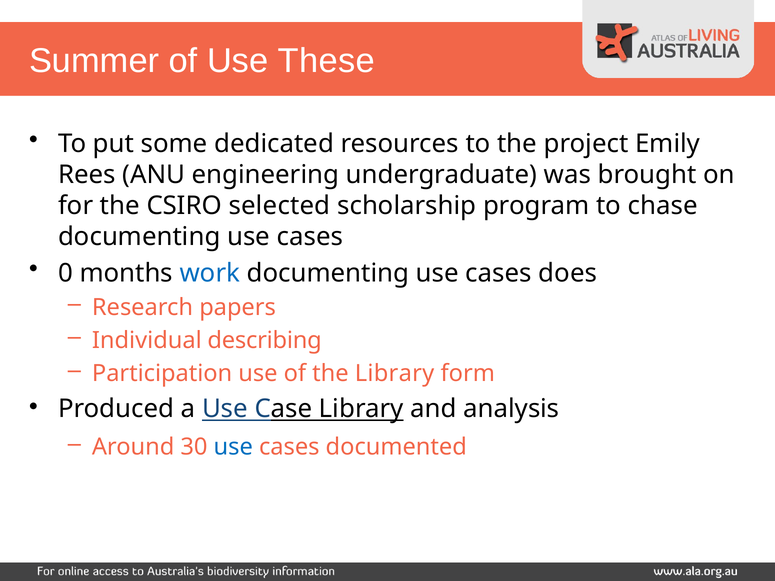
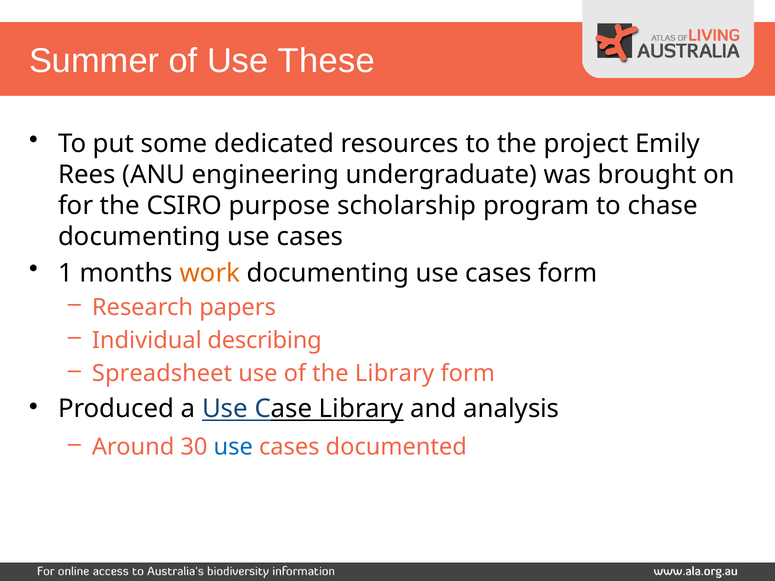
selected: selected -> purpose
0: 0 -> 1
work colour: blue -> orange
cases does: does -> form
Participation: Participation -> Spreadsheet
